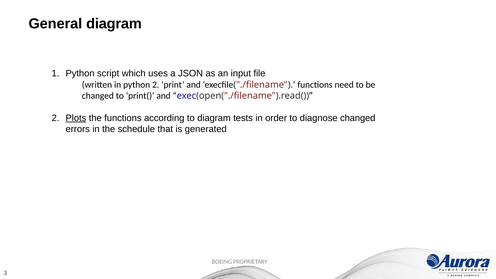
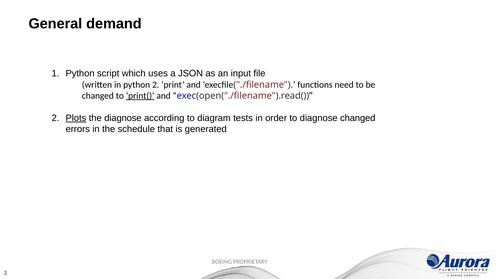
General diagram: diagram -> demand
print( underline: none -> present
the functions: functions -> diagnose
